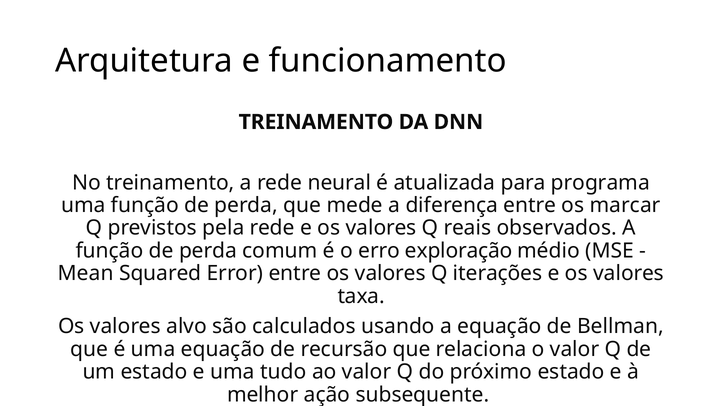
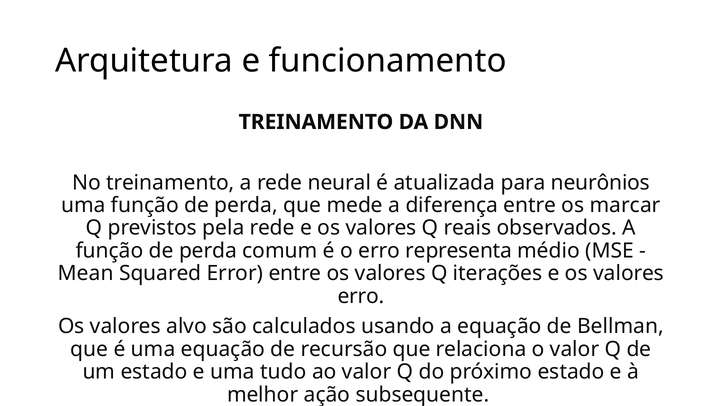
programa: programa -> neurônios
exploração: exploração -> representa
taxa at (361, 296): taxa -> erro
